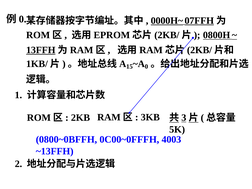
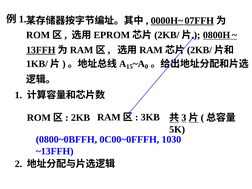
0 at (23, 19): 0 -> 1
4003: 4003 -> 1030
